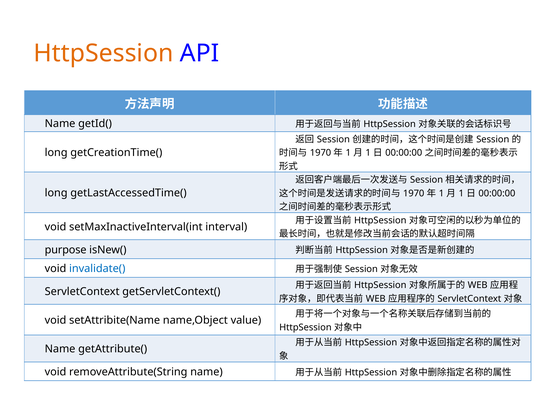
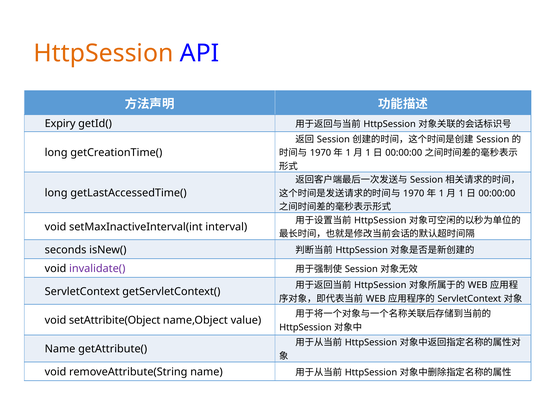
Name at (60, 124): Name -> Expiry
purpose: purpose -> seconds
invalidate( colour: blue -> purple
setAttribite(Name: setAttribite(Name -> setAttribite(Object
